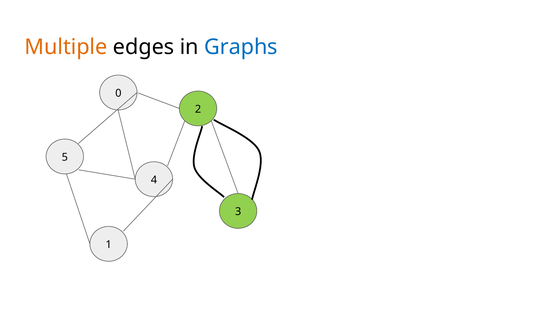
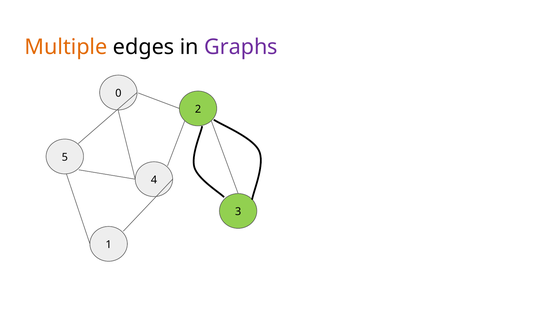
Graphs colour: blue -> purple
